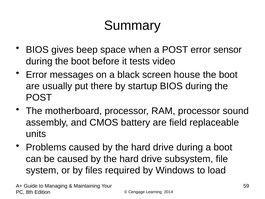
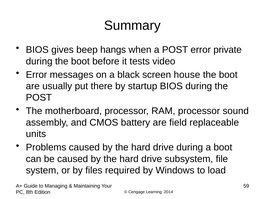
space: space -> hangs
sensor: sensor -> private
